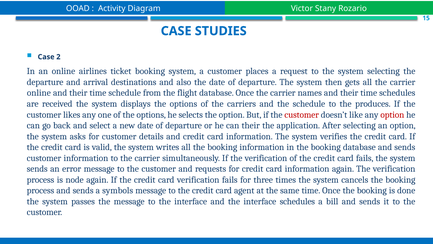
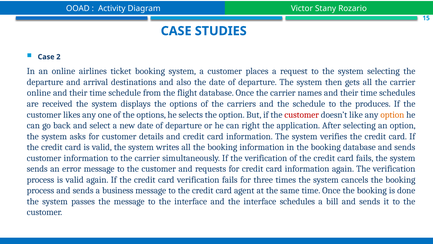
option at (392, 114) colour: red -> orange
can their: their -> right
process is node: node -> valid
symbols: symbols -> business
